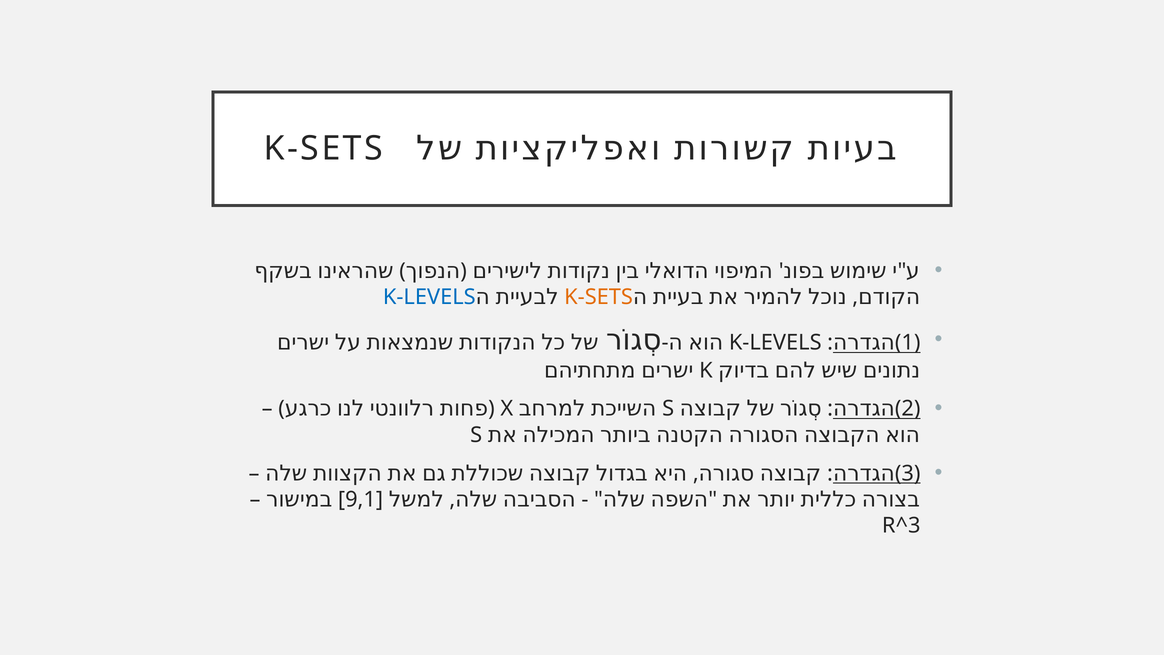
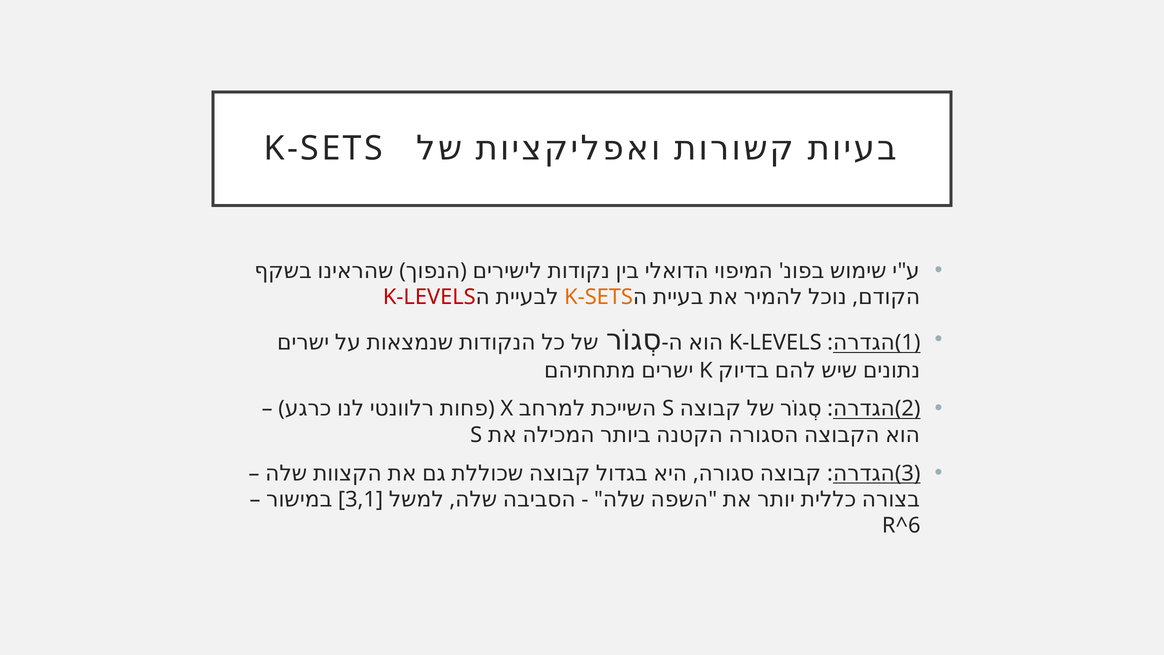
K-LEVELS at (429, 297) colour: blue -> red
9,1: 9,1 -> 3,1
R^3: R^3 -> R^6
